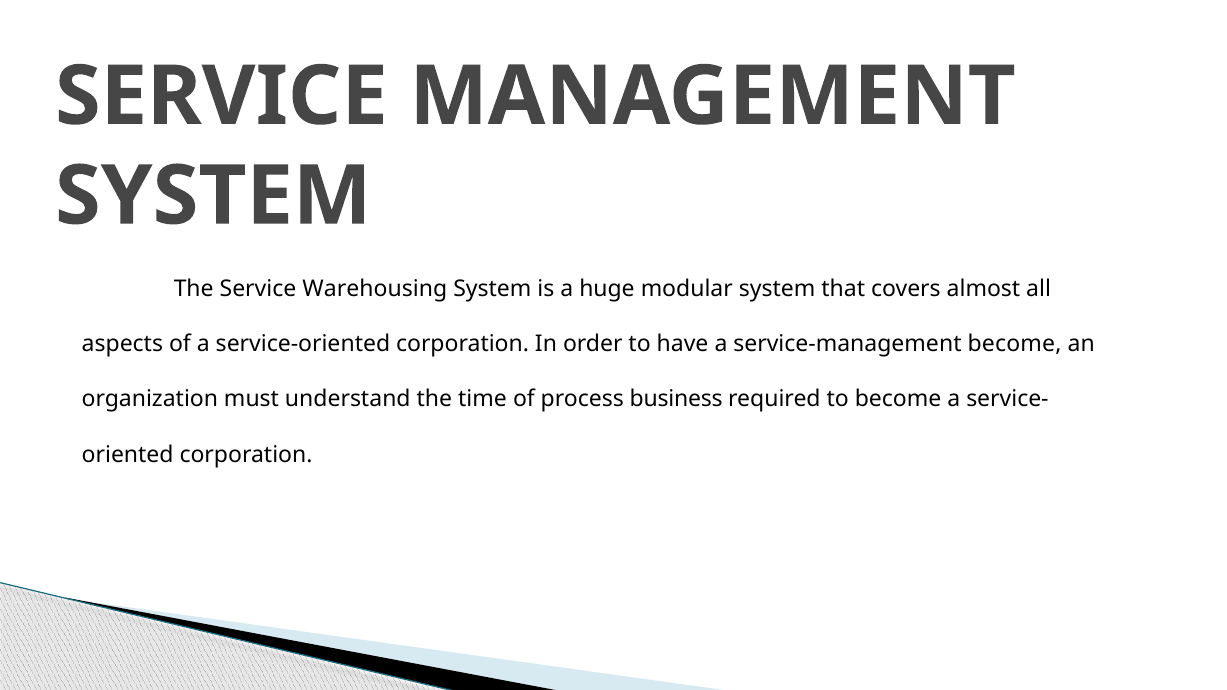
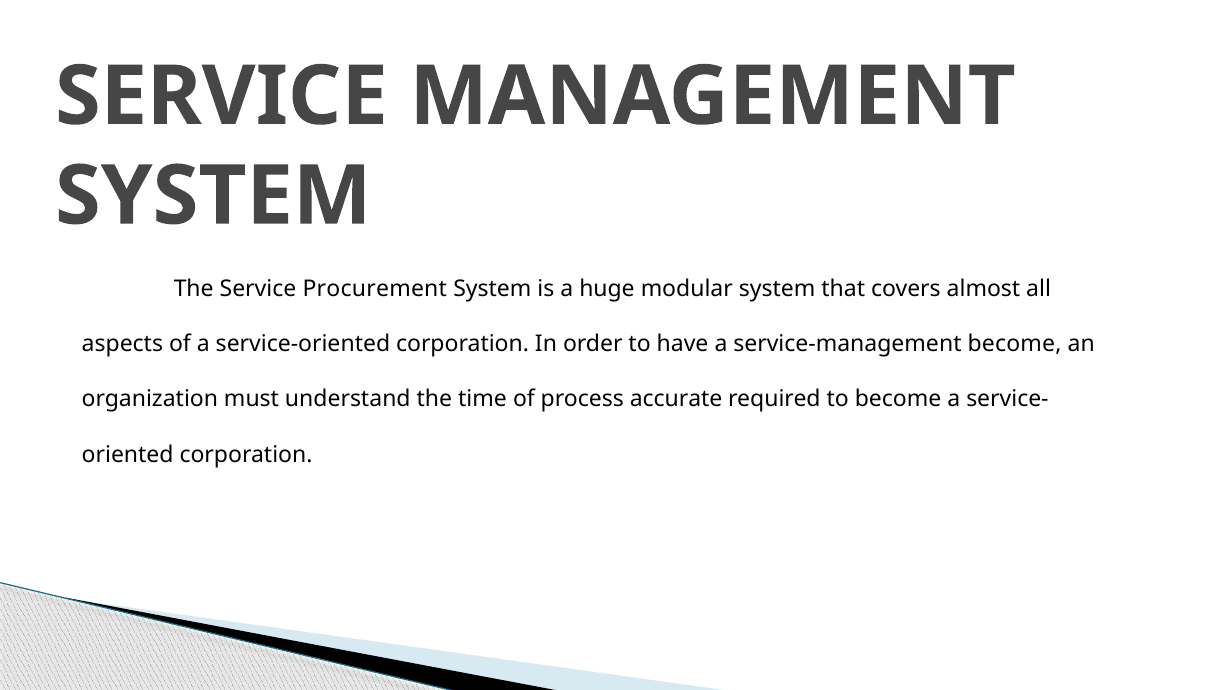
Warehousing: Warehousing -> Procurement
business: business -> accurate
